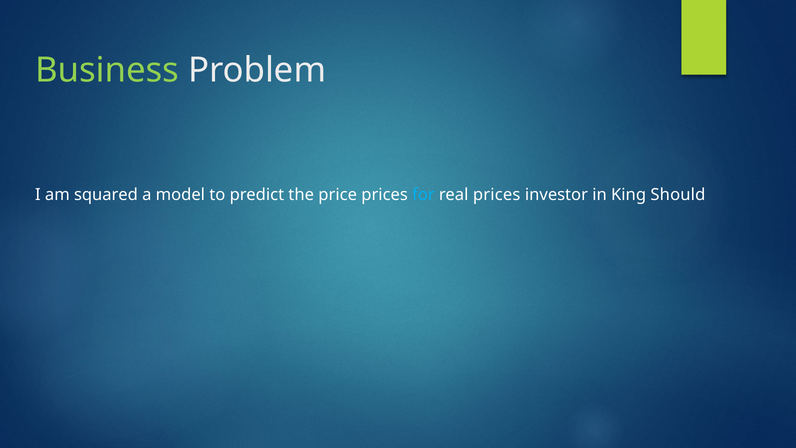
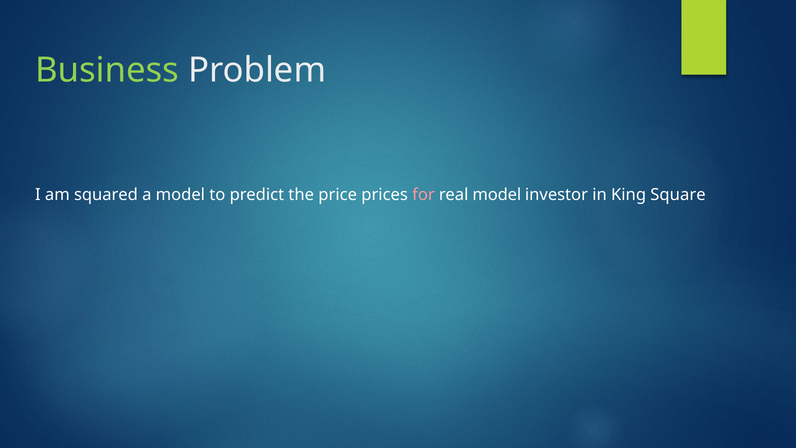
for colour: light blue -> pink
real prices: prices -> model
Should: Should -> Square
